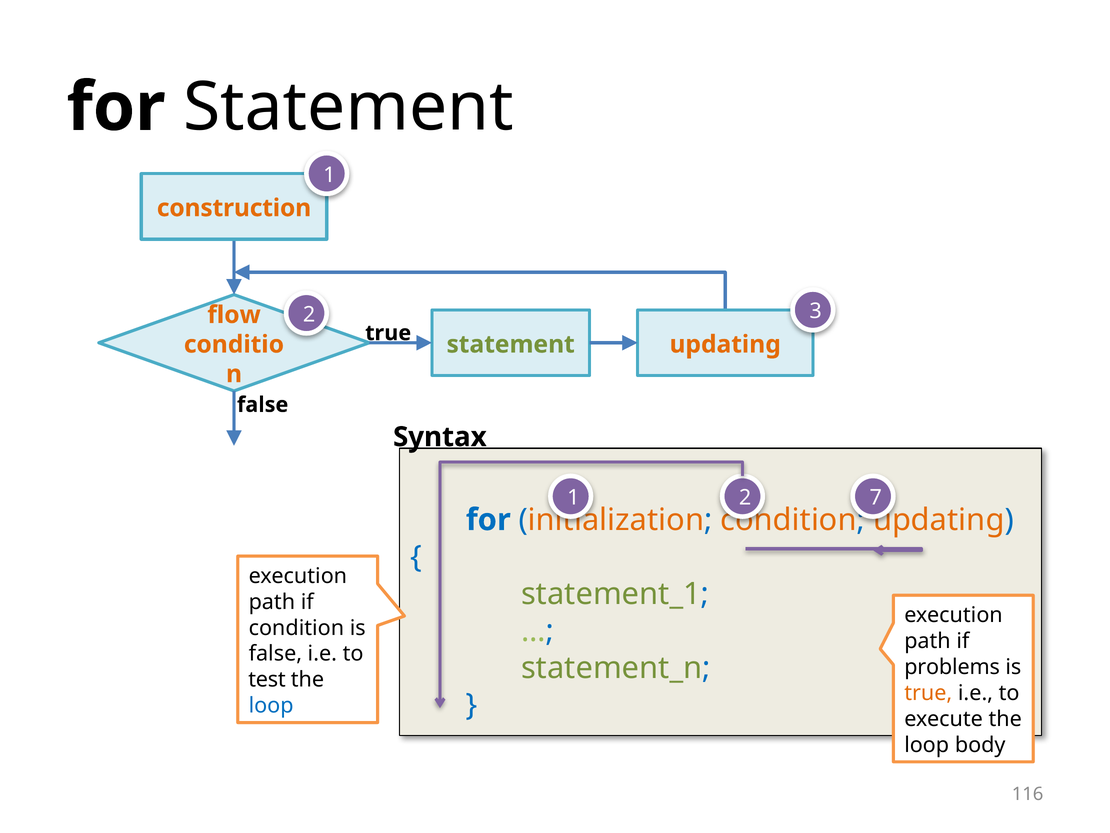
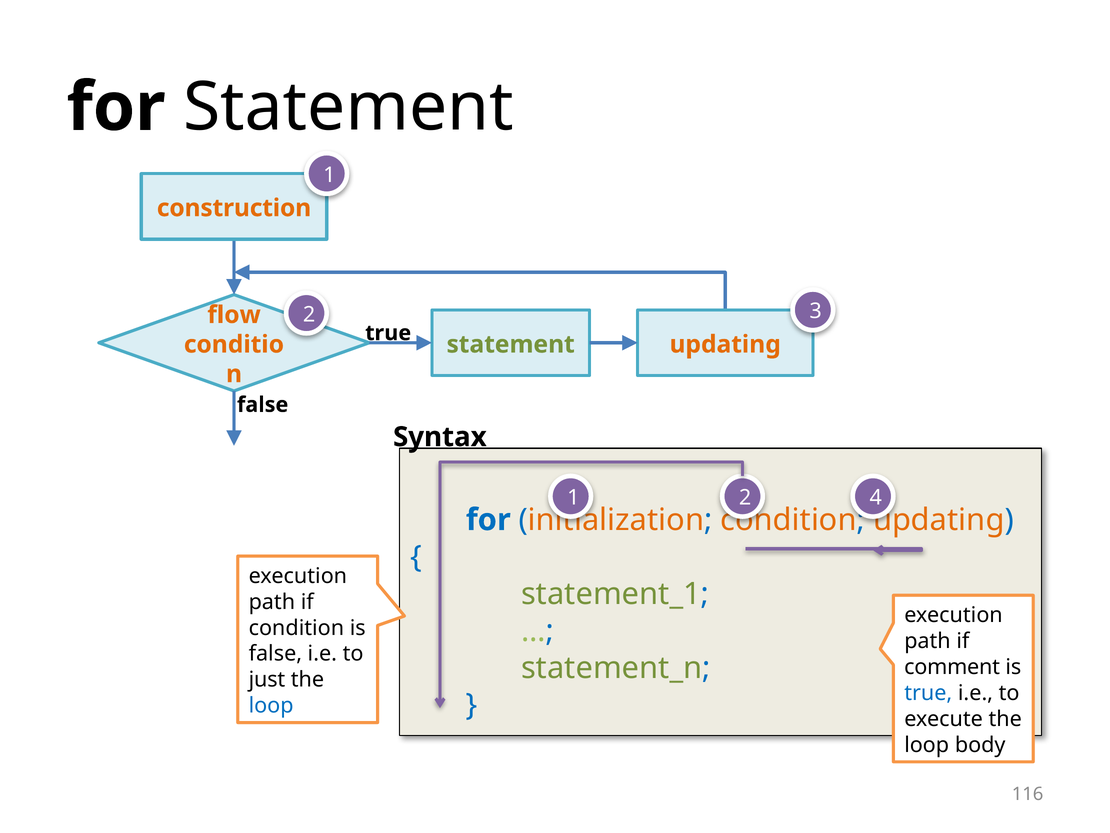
7: 7 -> 4
problems: problems -> comment
test: test -> just
true at (928, 693) colour: orange -> blue
